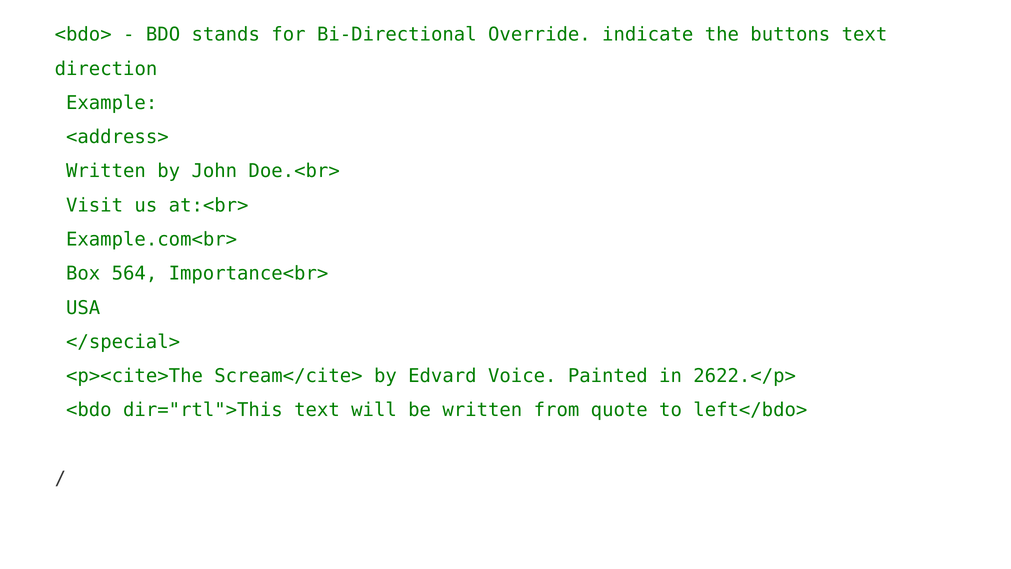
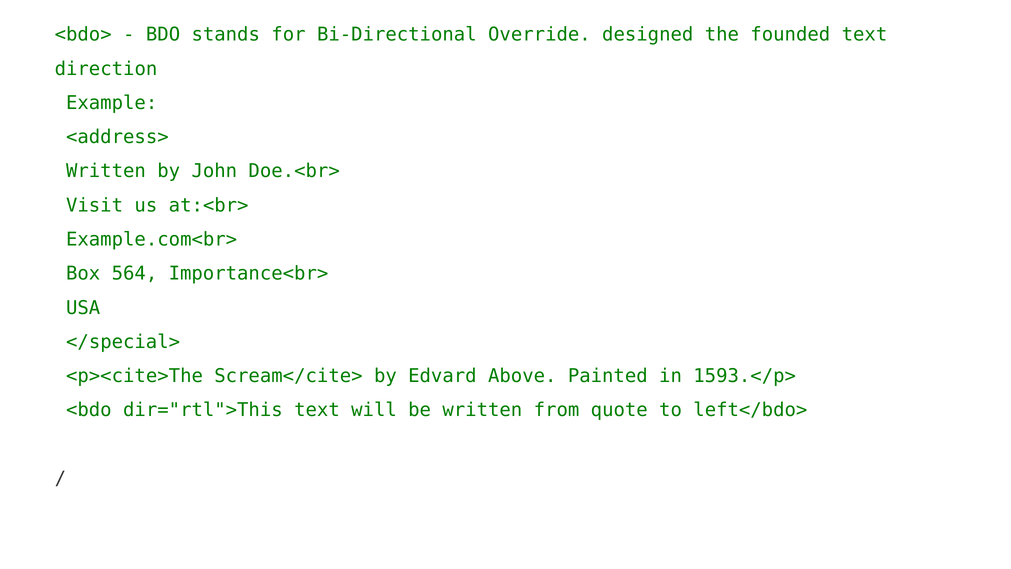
indicate: indicate -> designed
buttons: buttons -> founded
Voice: Voice -> Above
2622.</p>: 2622.</p> -> 1593.</p>
